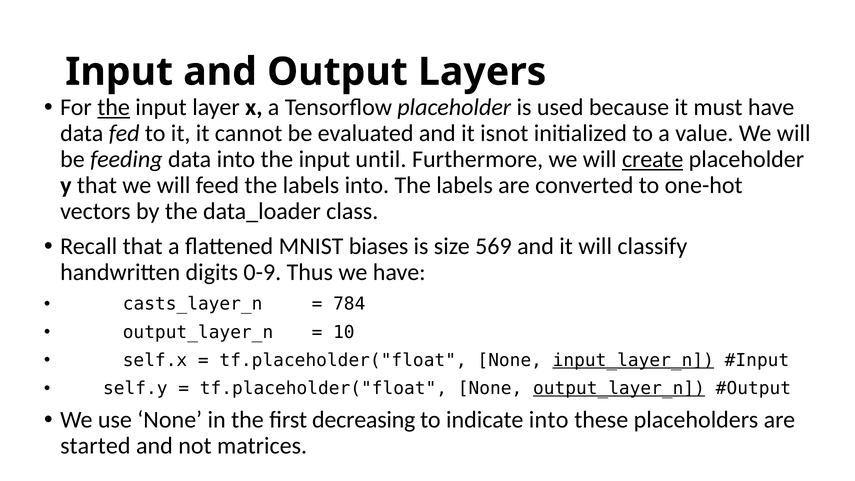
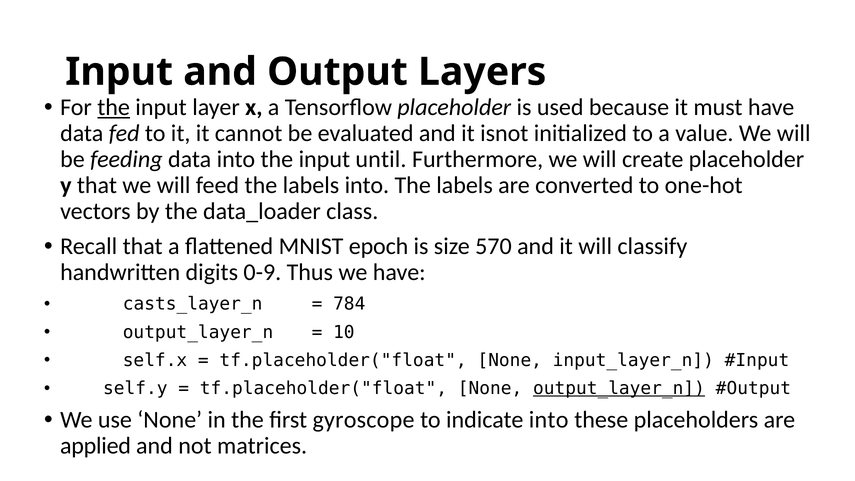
create underline: present -> none
biases: biases -> epoch
569: 569 -> 570
input_layer_n underline: present -> none
decreasing: decreasing -> gyroscope
started: started -> applied
